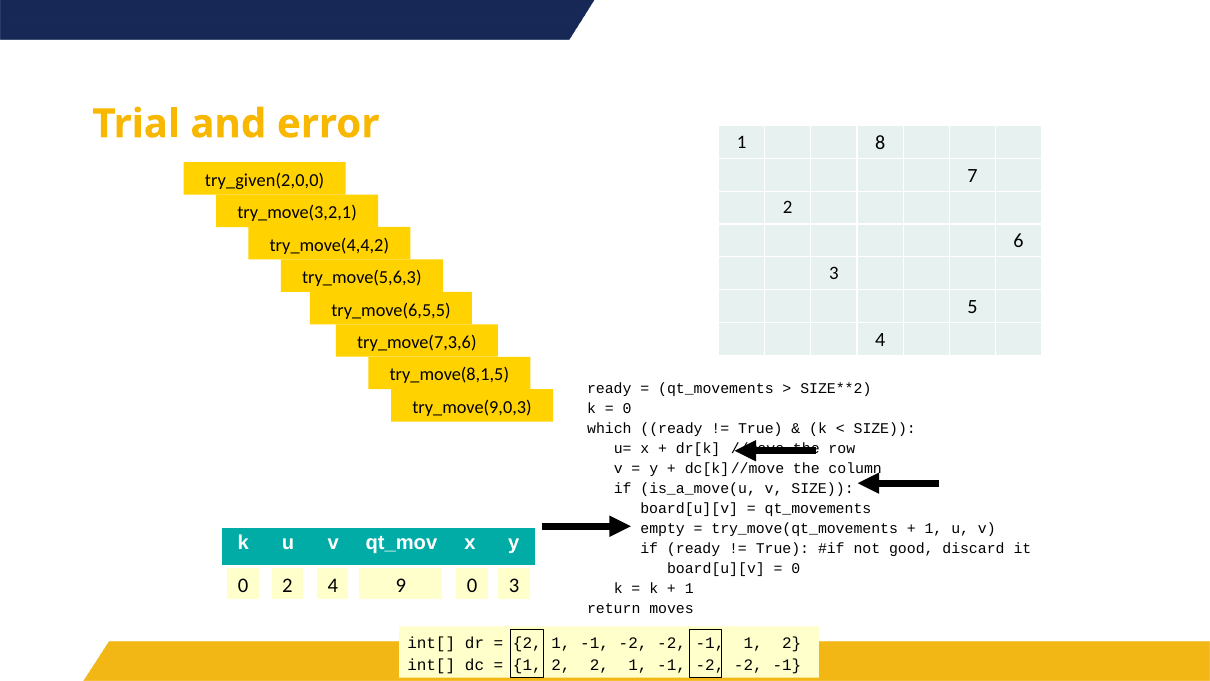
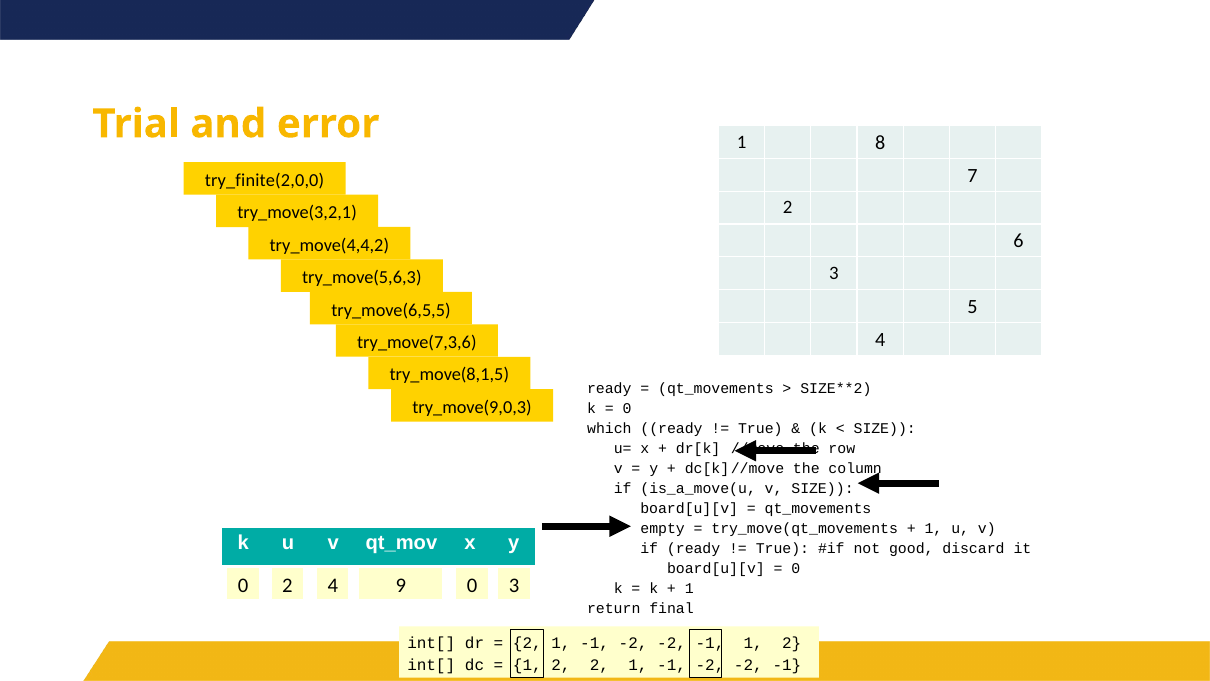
try_given(2,0,0: try_given(2,0,0 -> try_finite(2,0,0
moves: moves -> final
